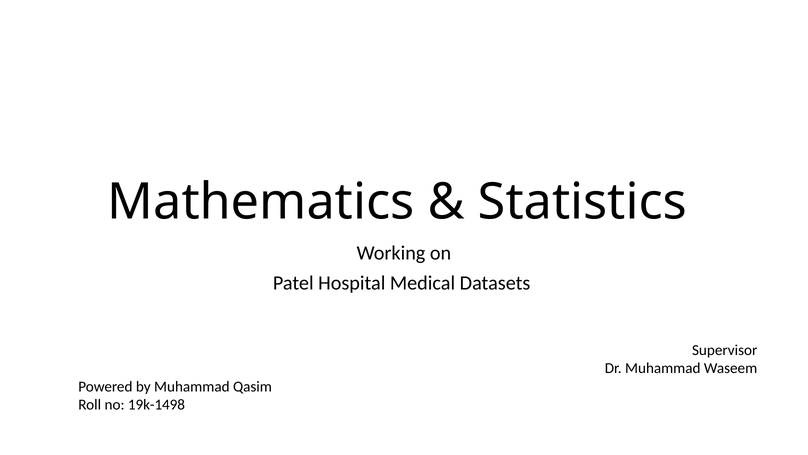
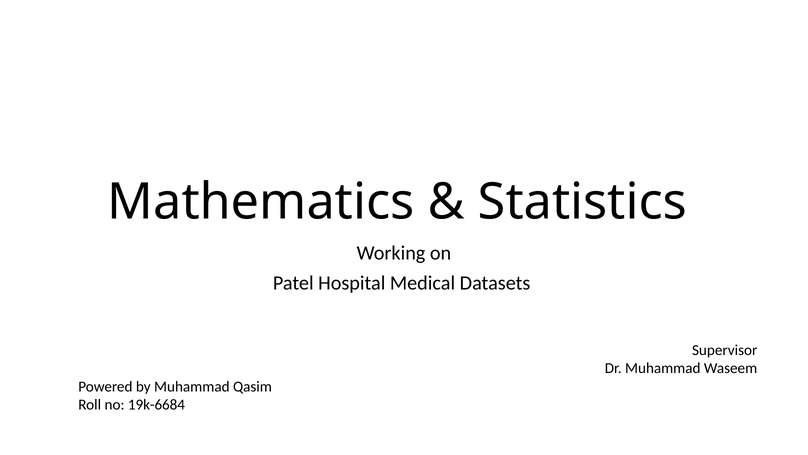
19k-1498: 19k-1498 -> 19k-6684
